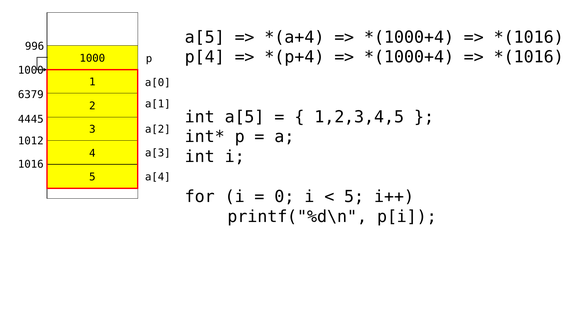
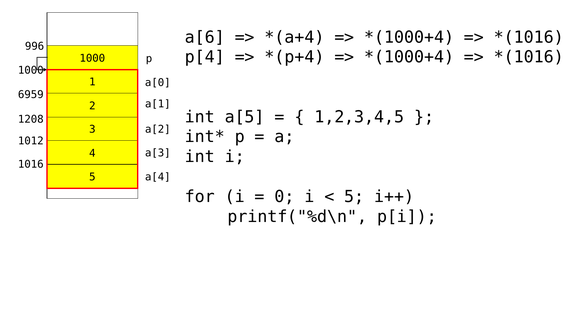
a[5 at (205, 37): a[5 -> a[6
6379: 6379 -> 6959
4445: 4445 -> 1208
